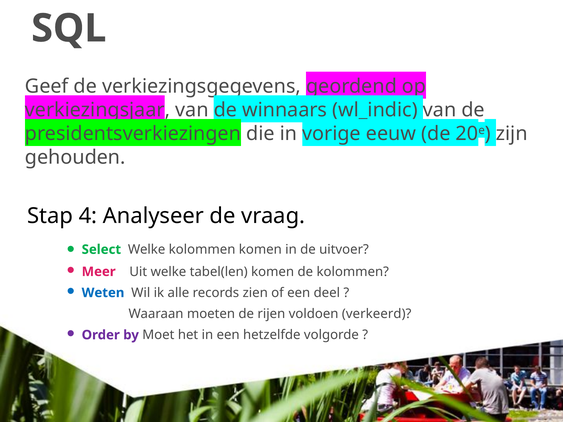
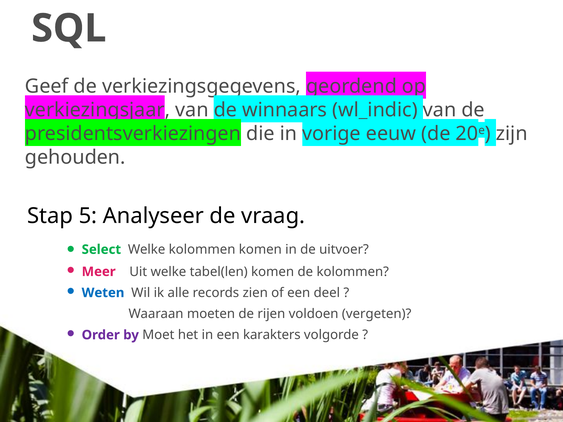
4: 4 -> 5
verkeerd: verkeerd -> vergeten
hetzelfde: hetzelfde -> karakters
